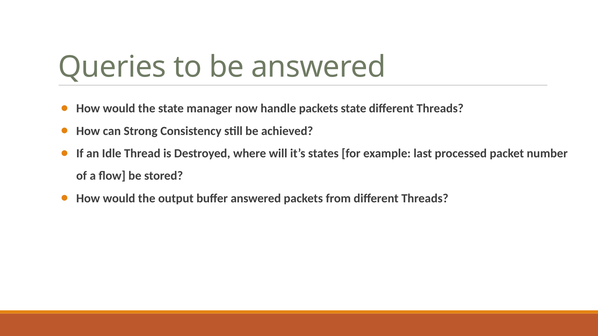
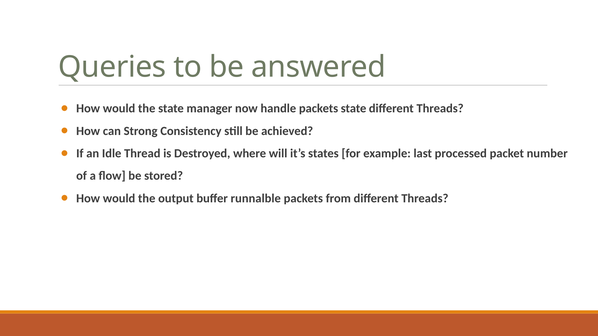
buffer answered: answered -> runnalble
